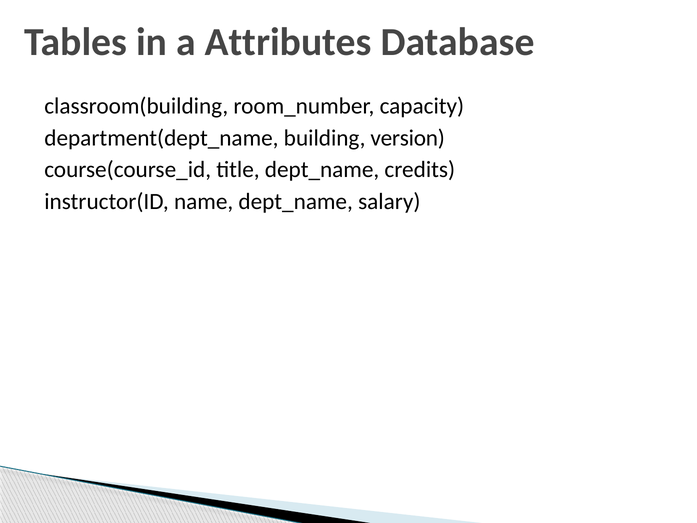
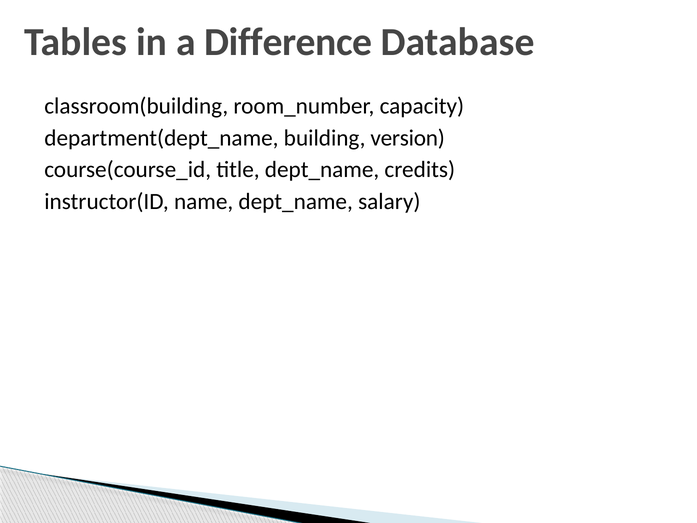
Attributes: Attributes -> Difference
